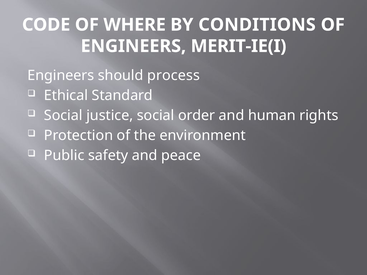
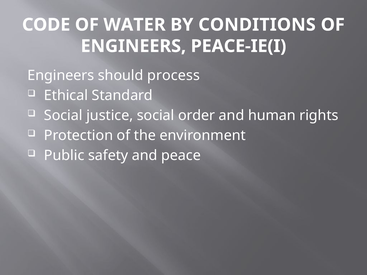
WHERE: WHERE -> WATER
MERIT-IE(I: MERIT-IE(I -> PEACE-IE(I
